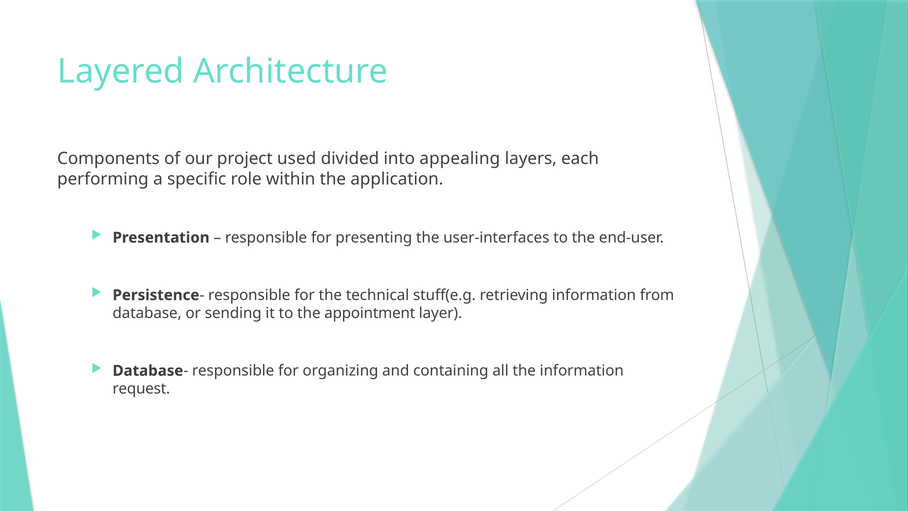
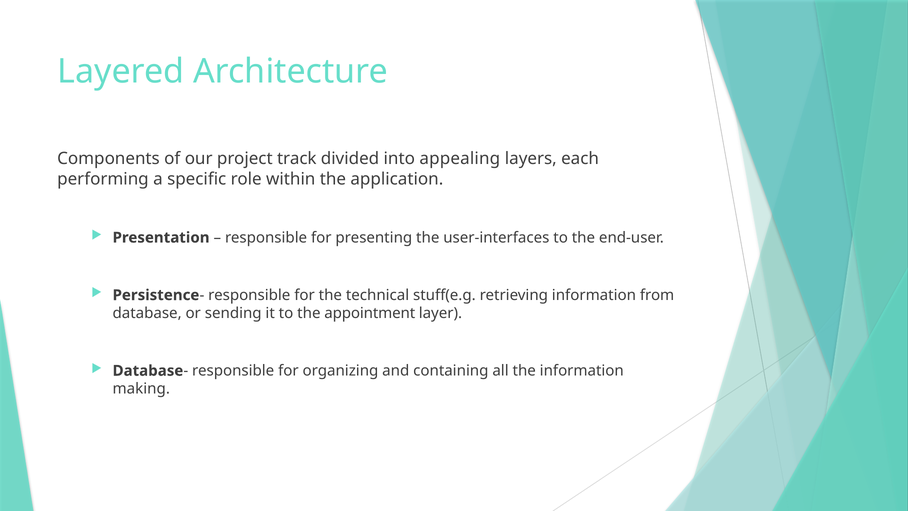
used: used -> track
request: request -> making
